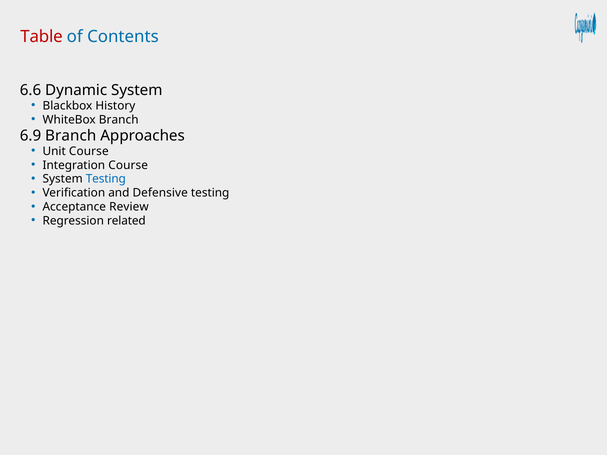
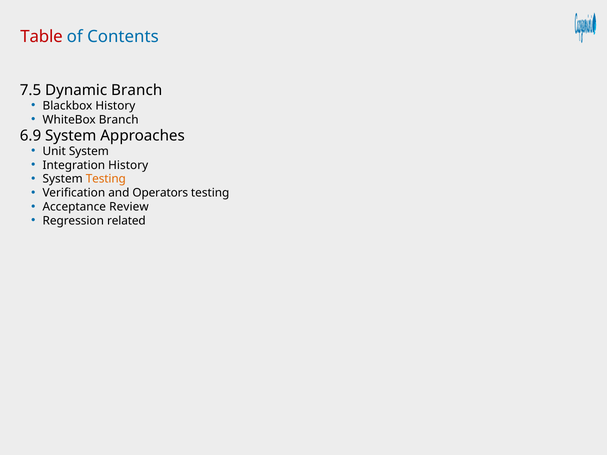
6.6: 6.6 -> 7.5
Dynamic System: System -> Branch
6.9 Branch: Branch -> System
Unit Course: Course -> System
Integration Course: Course -> History
Testing at (106, 179) colour: blue -> orange
Defensive: Defensive -> Operators
